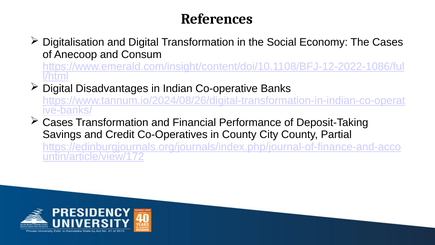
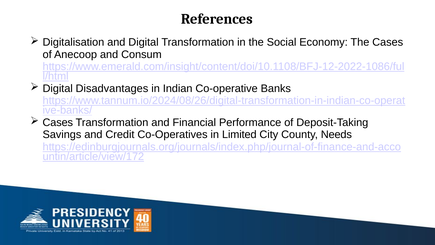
in County: County -> Limited
Partial: Partial -> Needs
